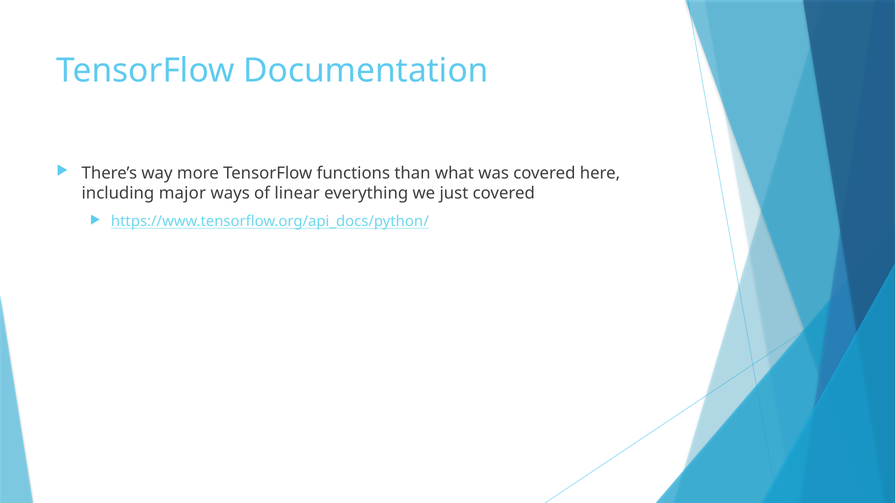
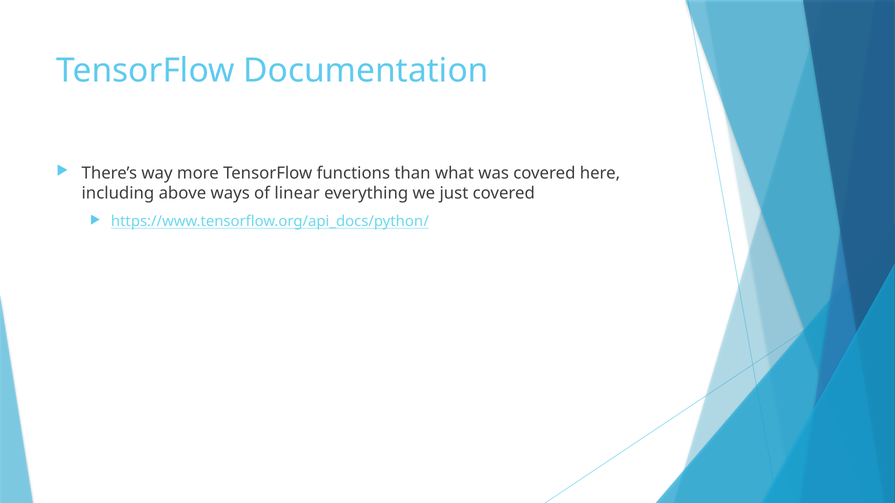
major: major -> above
